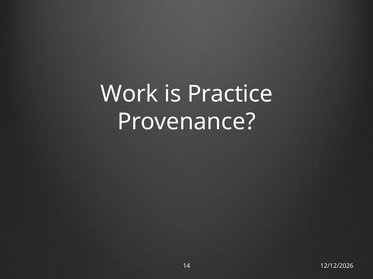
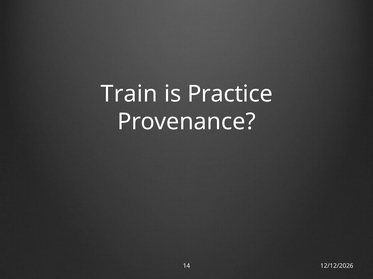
Work: Work -> Train
